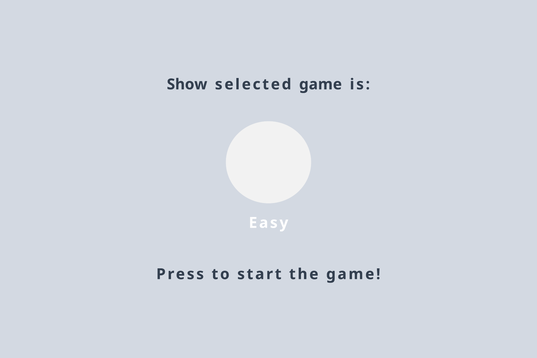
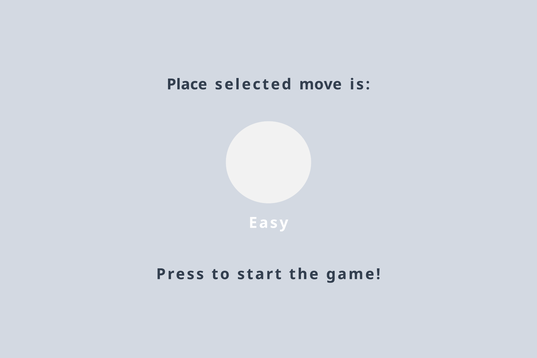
Show: Show -> Place
selected game: game -> move
